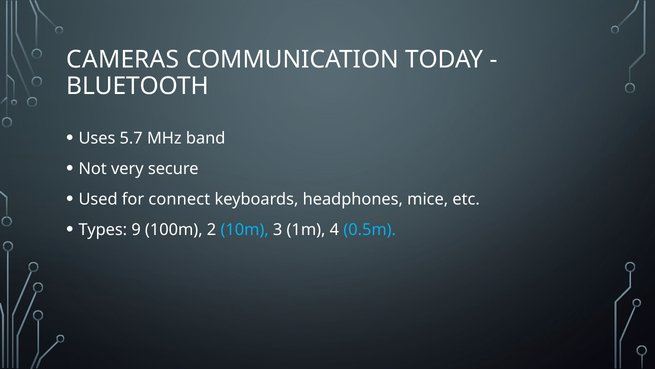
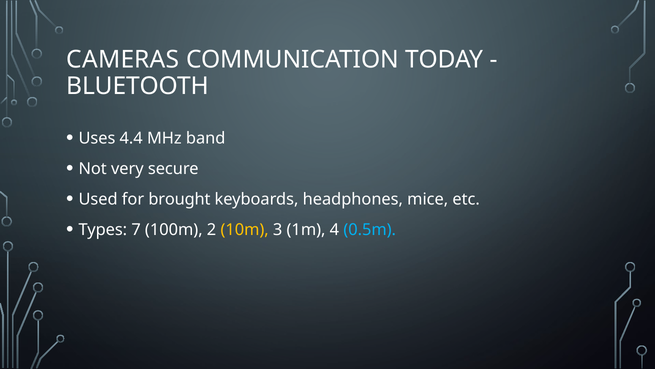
5.7: 5.7 -> 4.4
connect: connect -> brought
9: 9 -> 7
10m colour: light blue -> yellow
